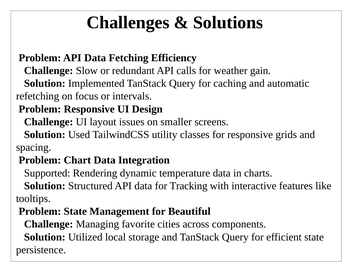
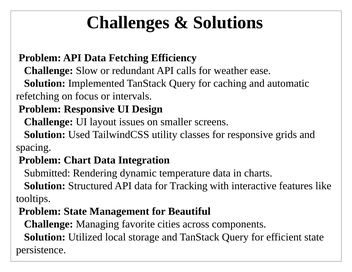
gain: gain -> ease
Supported: Supported -> Submitted
